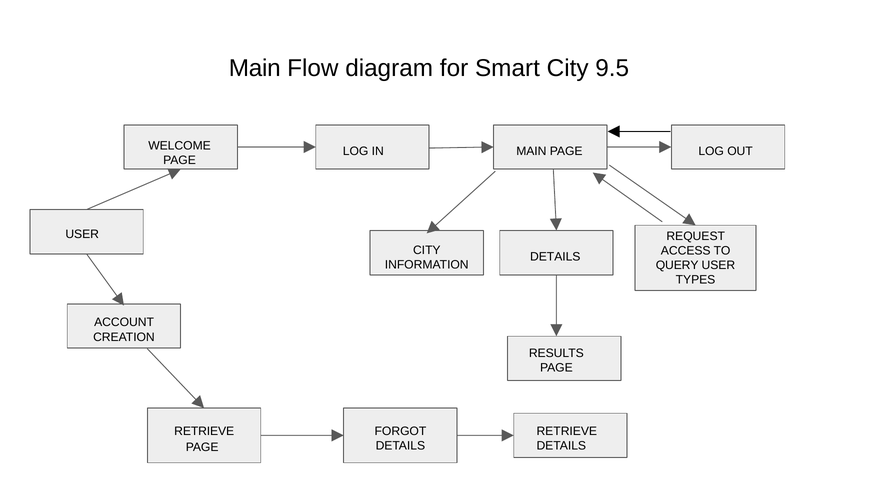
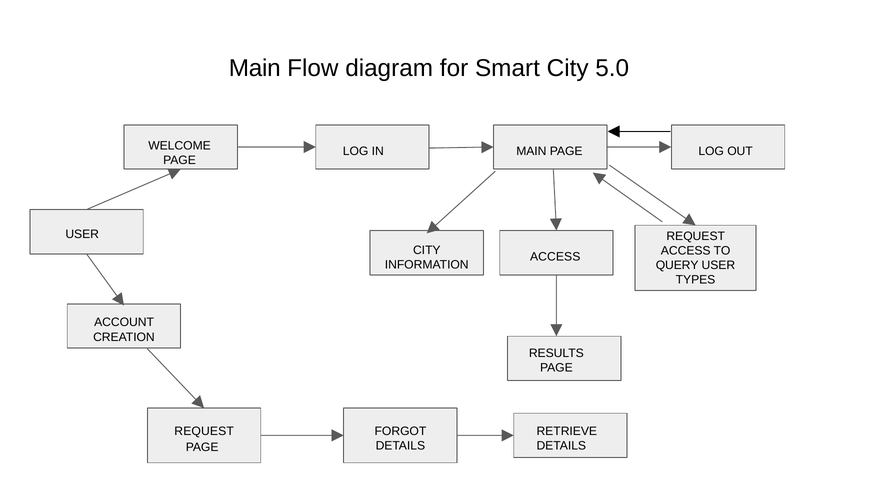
9.5: 9.5 -> 5.0
DETAILS at (555, 257): DETAILS -> ACCESS
RETRIEVE at (204, 431): RETRIEVE -> REQUEST
